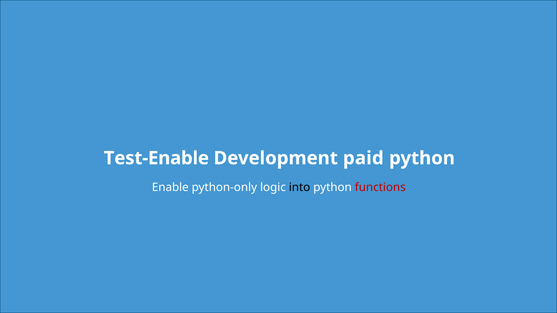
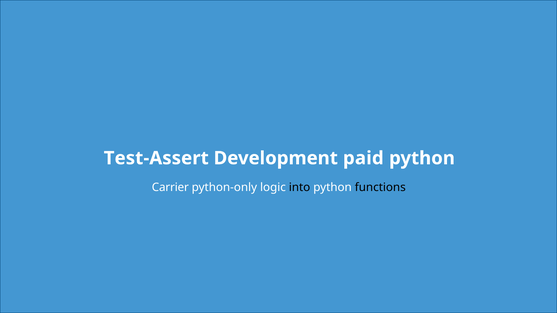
Test-Enable: Test-Enable -> Test-Assert
Enable: Enable -> Carrier
functions colour: red -> black
